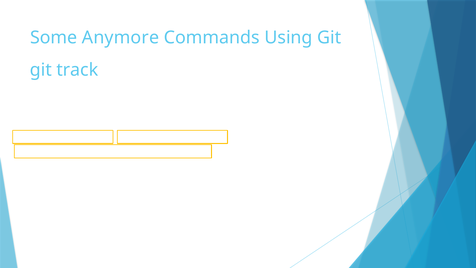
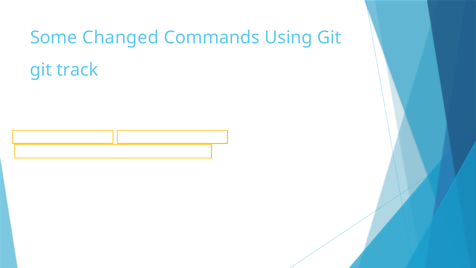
Anymore: Anymore -> Changed
